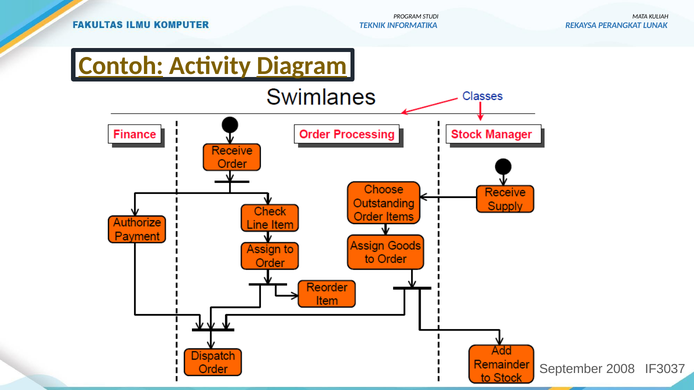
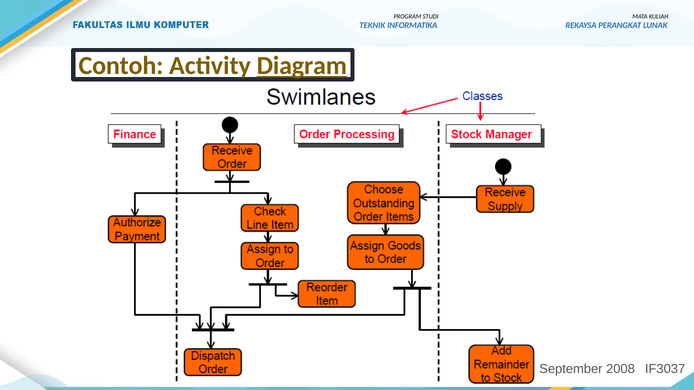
Contoh underline: present -> none
